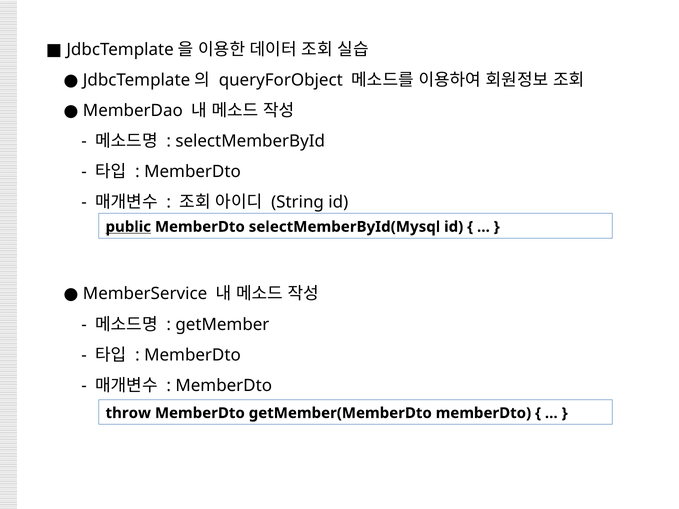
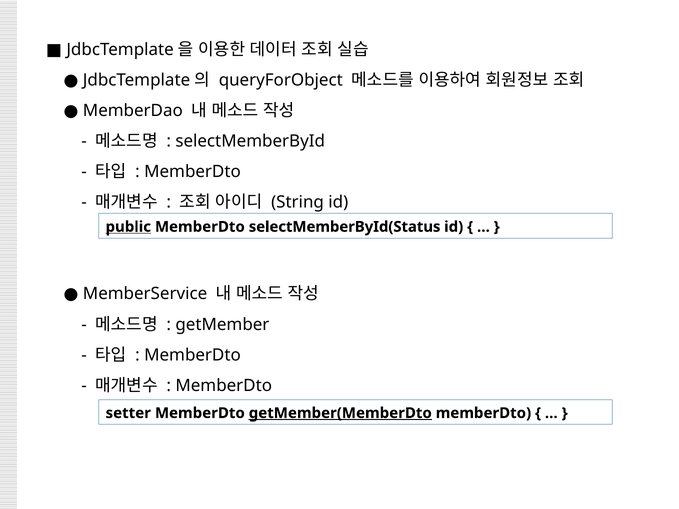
selectMemberById(Mysql: selectMemberById(Mysql -> selectMemberById(Status
throw: throw -> setter
getMember(MemberDto underline: none -> present
